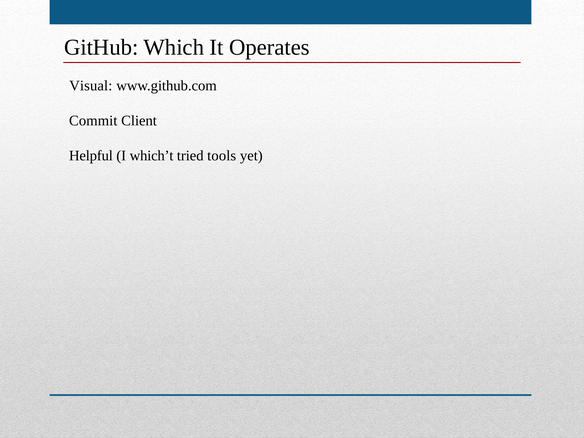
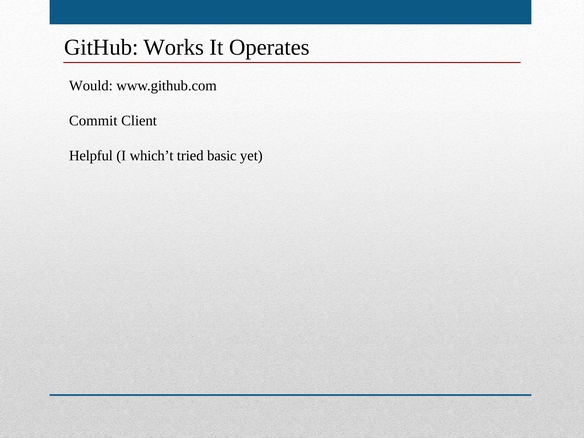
Which: Which -> Works
Visual: Visual -> Would
tools: tools -> basic
